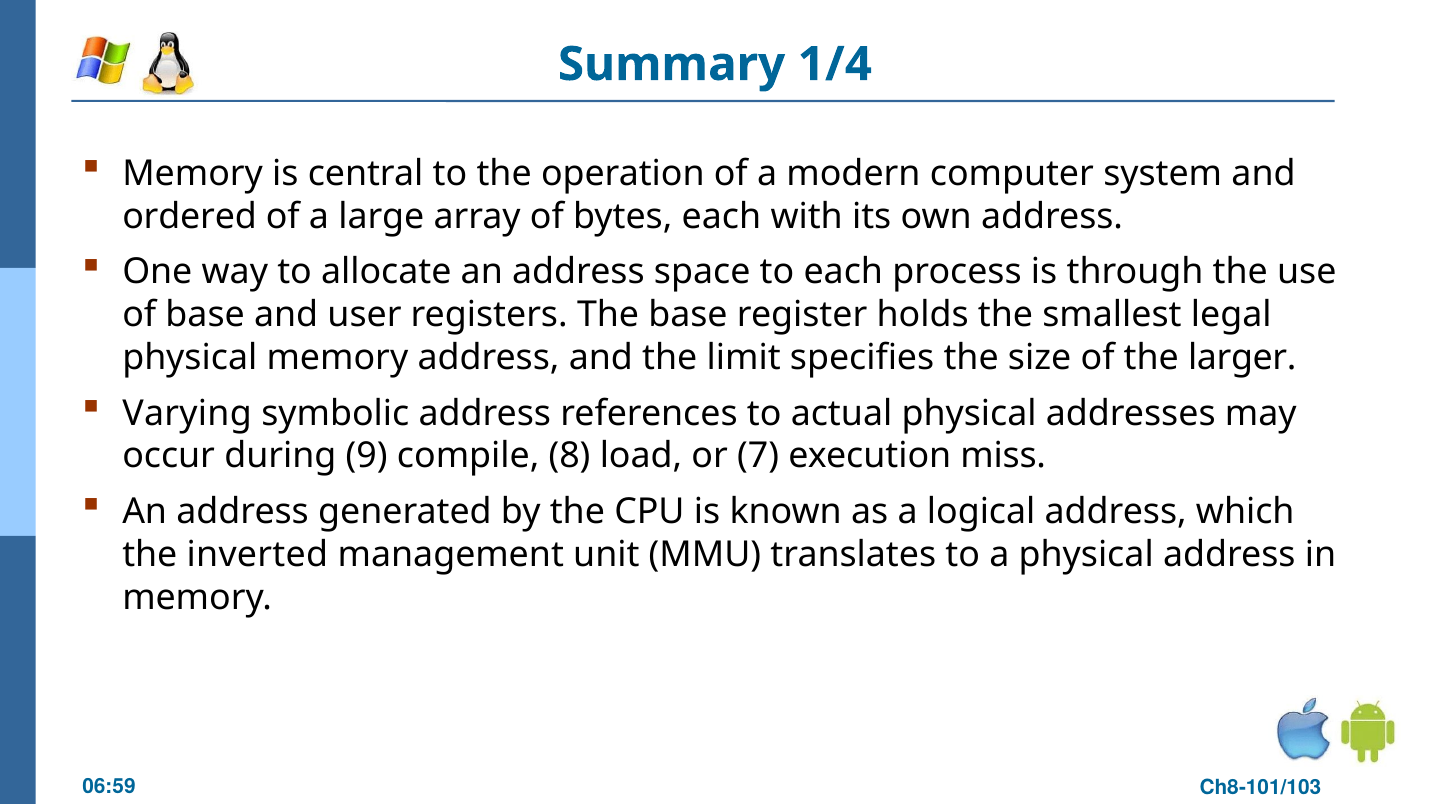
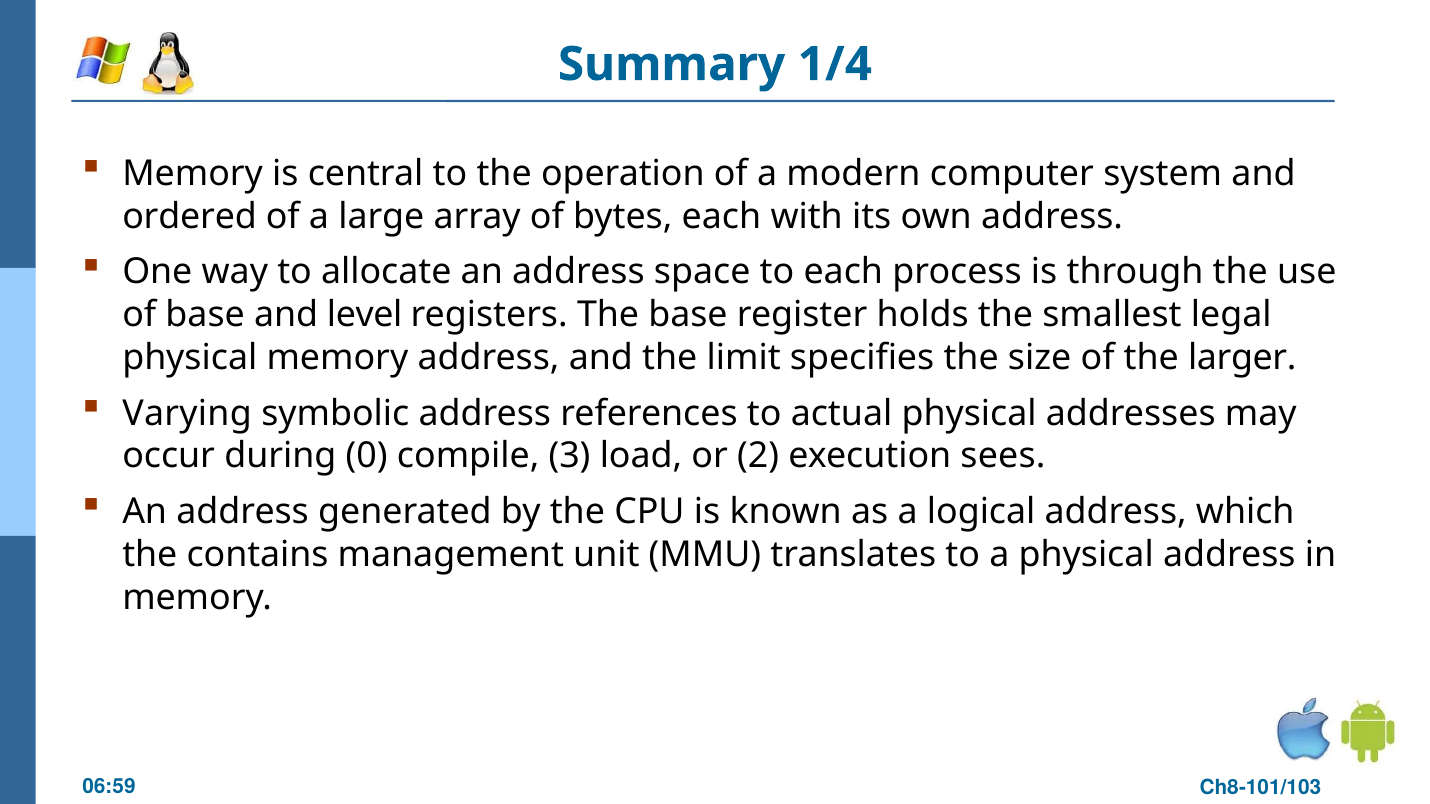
user: user -> level
9: 9 -> 0
8: 8 -> 3
7: 7 -> 2
miss: miss -> sees
inverted: inverted -> contains
